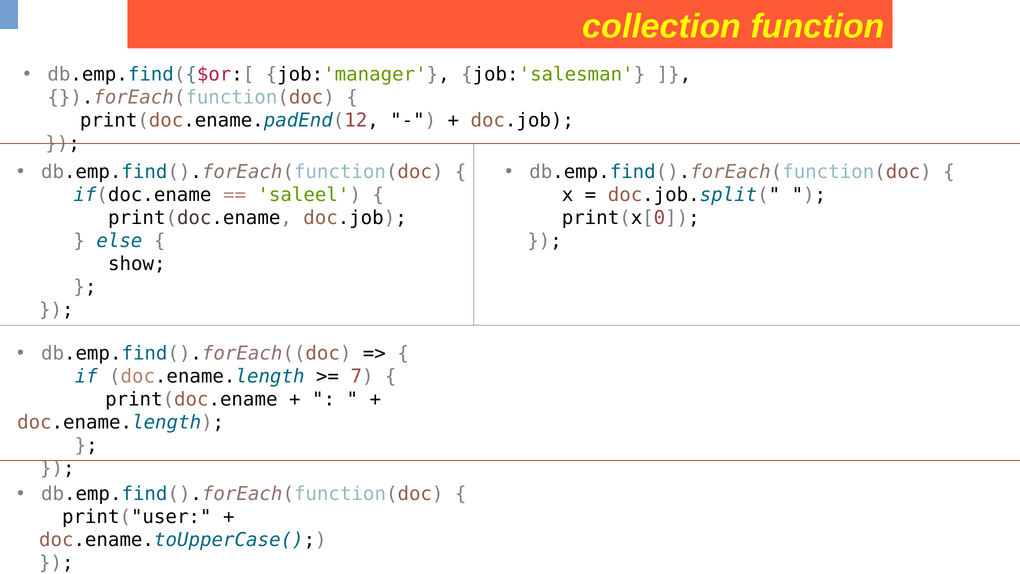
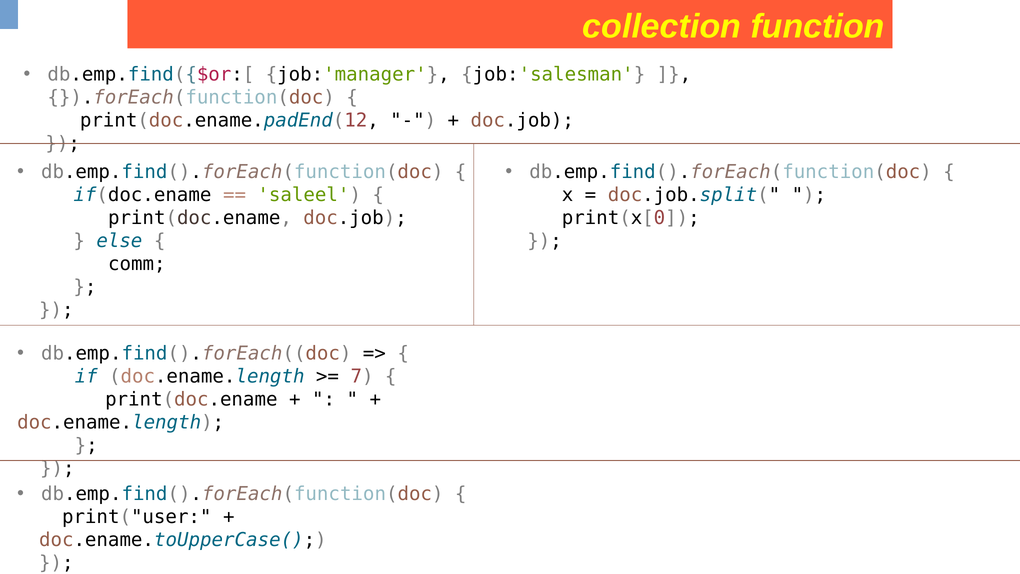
show: show -> comm
